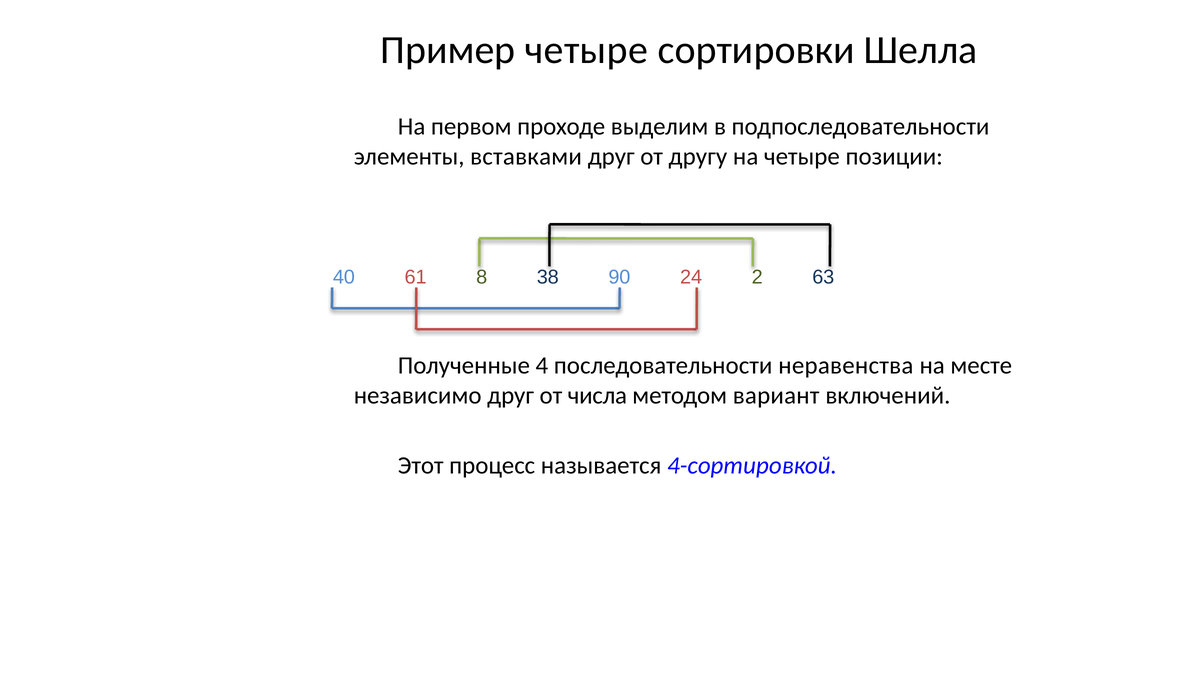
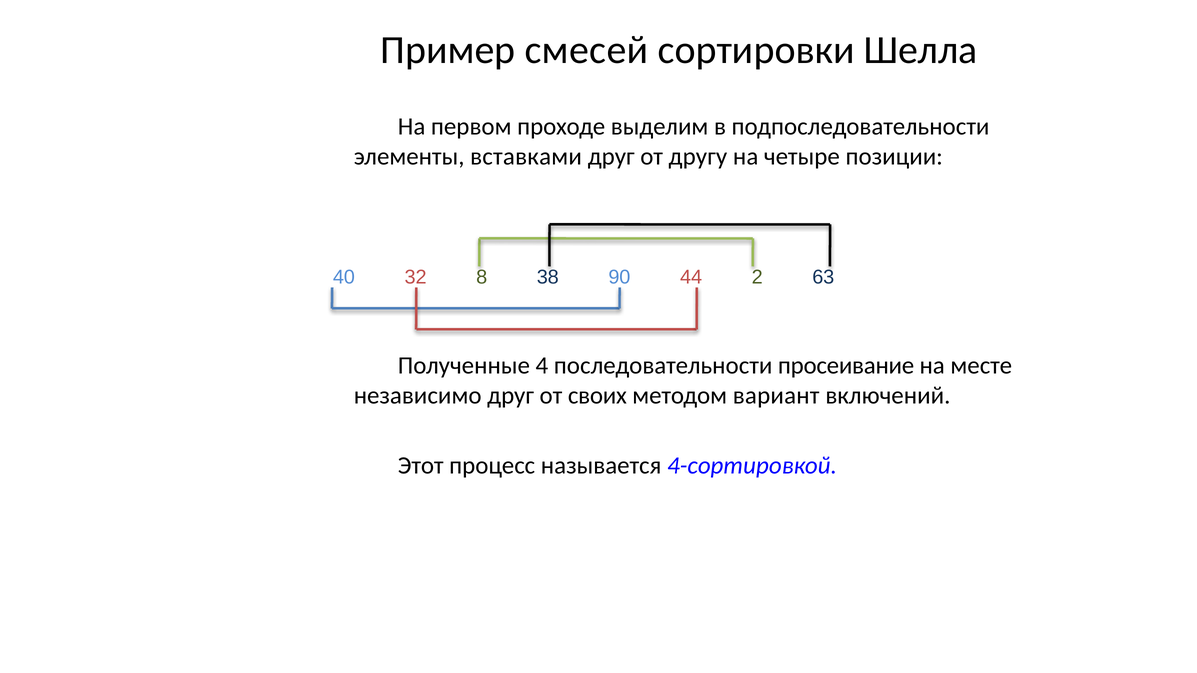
Пример четыре: четыре -> смесей
61: 61 -> 32
24: 24 -> 44
неравенства: неравенства -> просеивание
числа: числа -> своих
